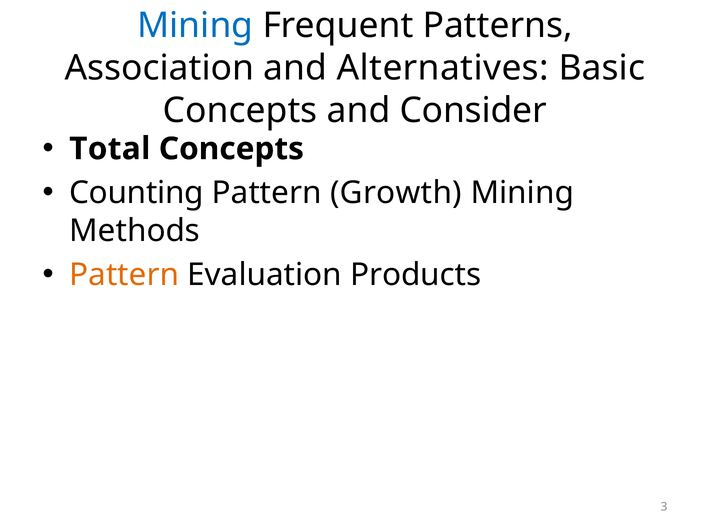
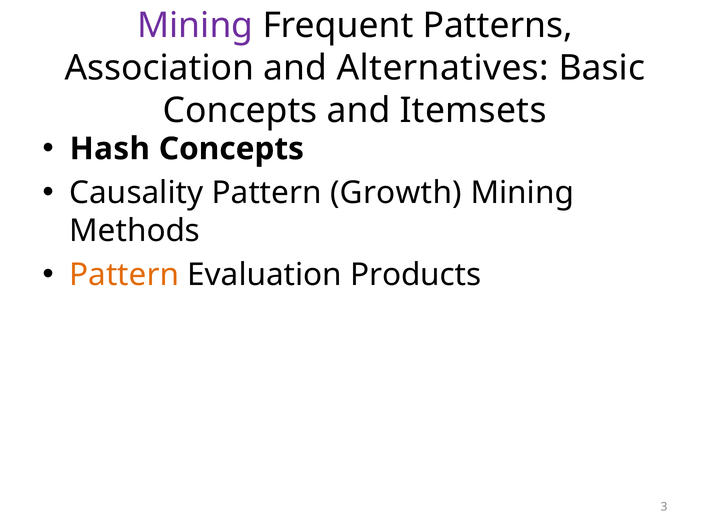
Mining at (195, 26) colour: blue -> purple
Consider: Consider -> Itemsets
Total: Total -> Hash
Counting: Counting -> Causality
